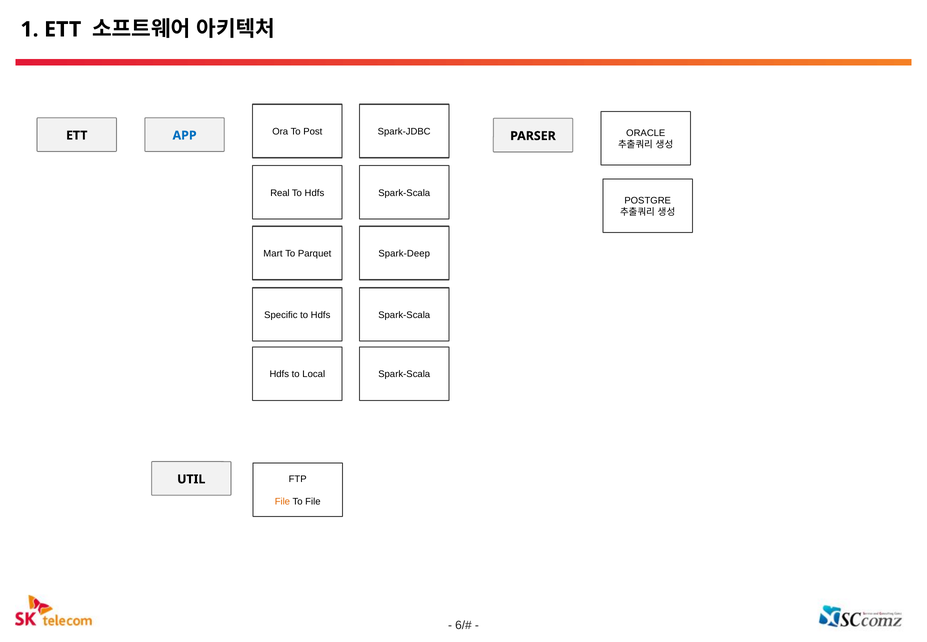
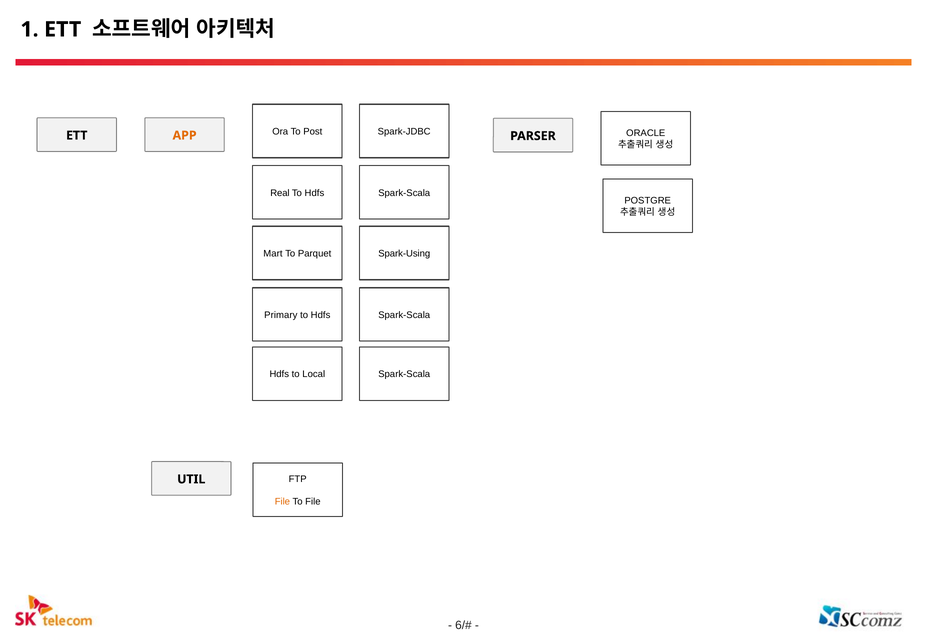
APP colour: blue -> orange
Spark-Deep: Spark-Deep -> Spark-Using
Specific: Specific -> Primary
